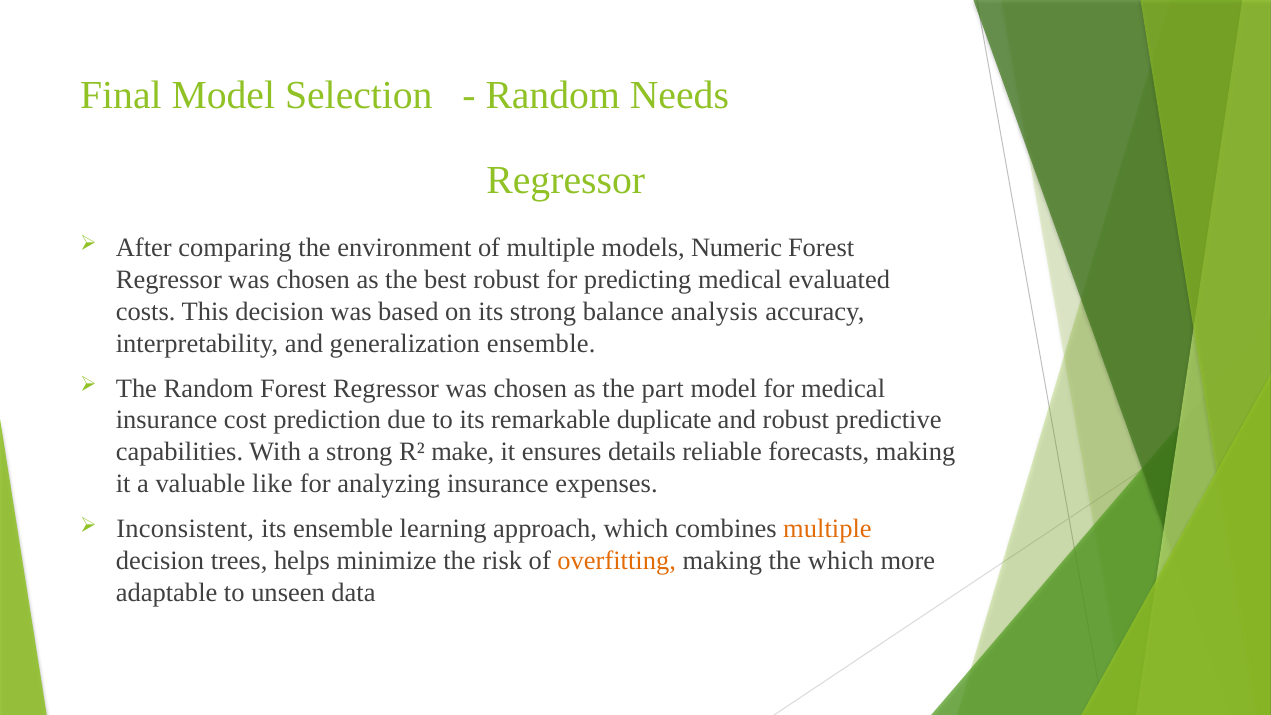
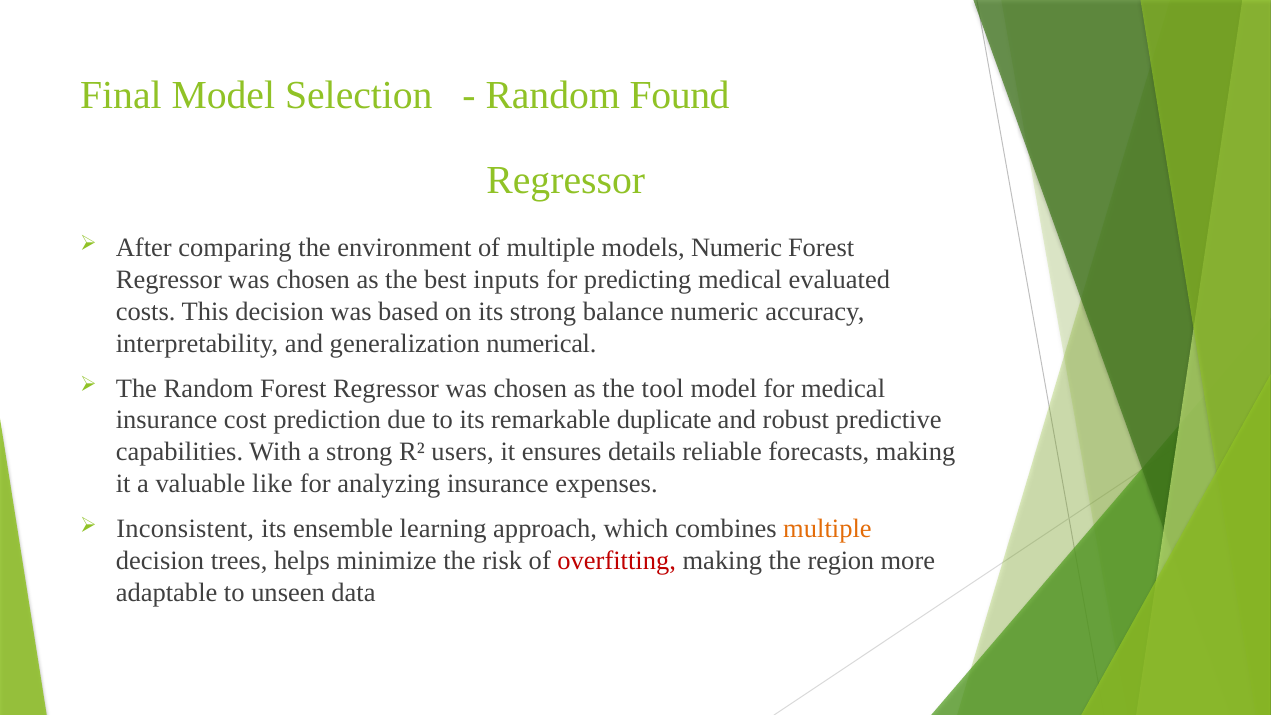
Needs: Needs -> Found
best robust: robust -> inputs
balance analysis: analysis -> numeric
generalization ensemble: ensemble -> numerical
part: part -> tool
make: make -> users
overfitting colour: orange -> red
the which: which -> region
